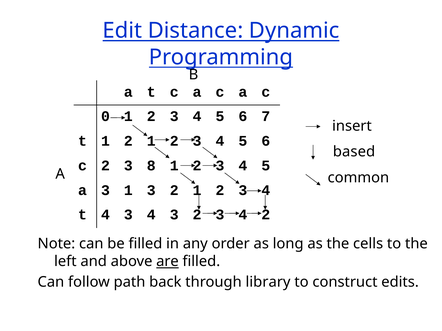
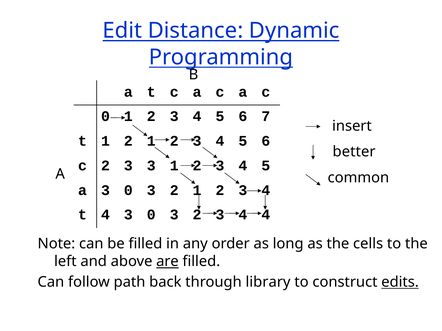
based: based -> better
3 8: 8 -> 3
a 3 1: 1 -> 0
4 3 4: 4 -> 0
4 2: 2 -> 4
edits underline: none -> present
